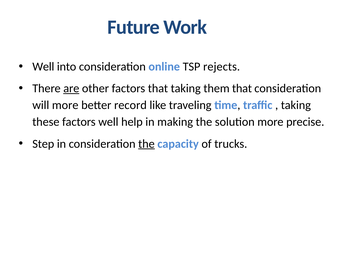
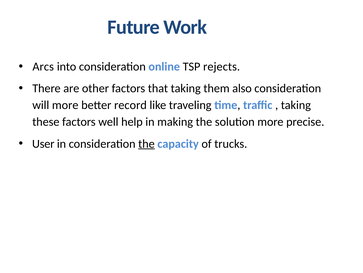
Well at (43, 67): Well -> Arcs
are underline: present -> none
them that: that -> also
Step: Step -> User
